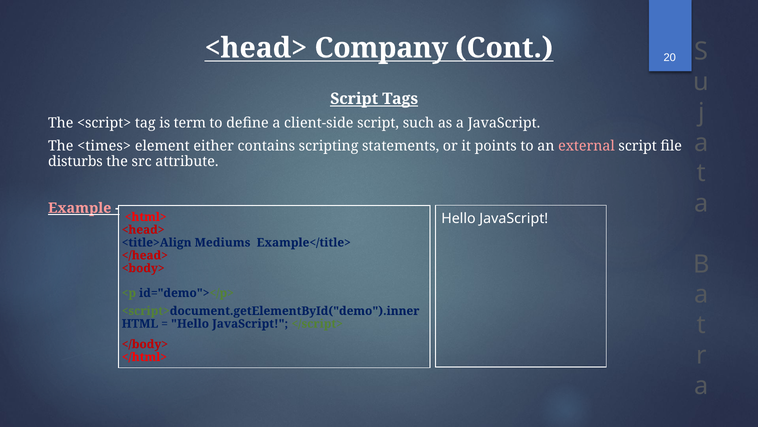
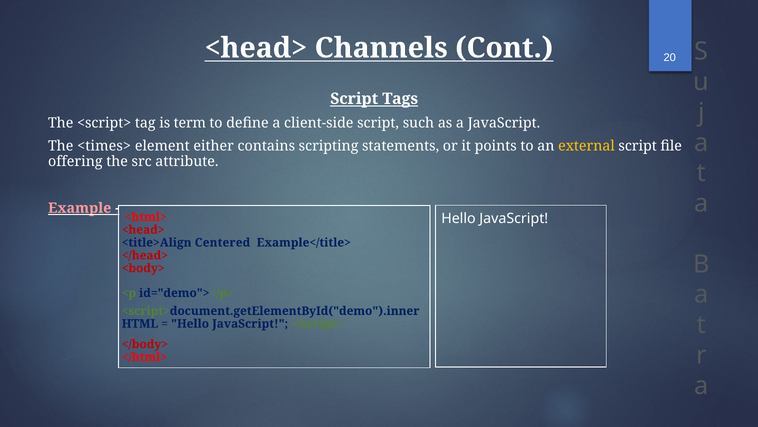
Company: Company -> Channels
external colour: pink -> yellow
disturbs: disturbs -> offering
Mediums: Mediums -> Centered
